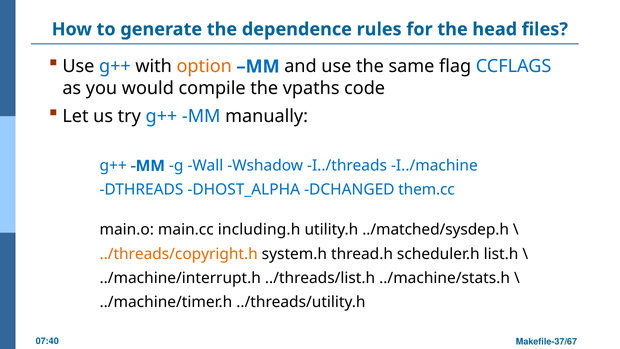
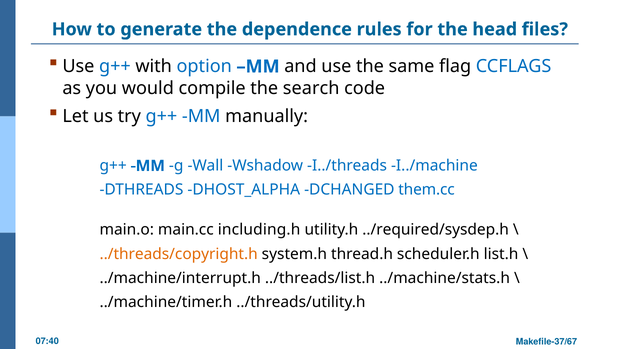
option colour: orange -> blue
vpaths: vpaths -> search
../matched/sysdep.h: ../matched/sysdep.h -> ../required/sysdep.h
